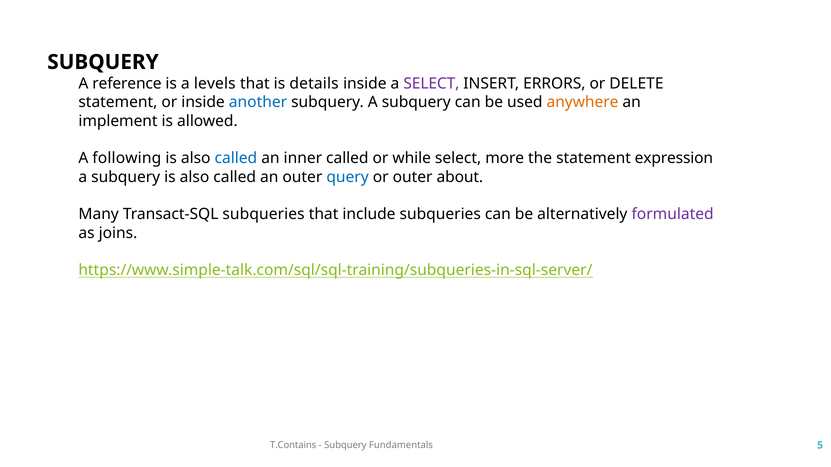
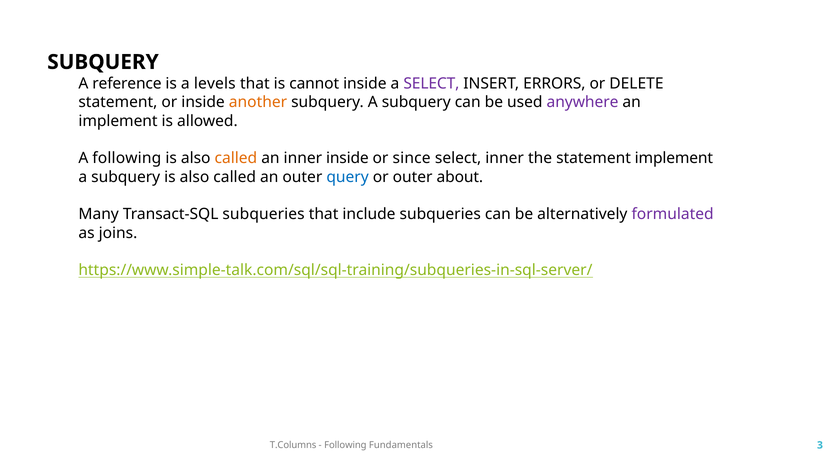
details: details -> cannot
another colour: blue -> orange
anywhere colour: orange -> purple
called at (236, 158) colour: blue -> orange
inner called: called -> inside
while: while -> since
select more: more -> inner
statement expression: expression -> implement
T.Contains: T.Contains -> T.Columns
Subquery at (345, 446): Subquery -> Following
5: 5 -> 3
